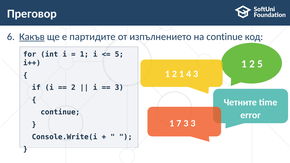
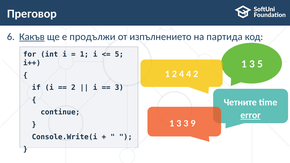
партидите: партидите -> продължи
на continue: continue -> партида
2 at (252, 64): 2 -> 3
2 1: 1 -> 4
4 3: 3 -> 2
error underline: none -> present
7 at (179, 123): 7 -> 3
3 3: 3 -> 9
